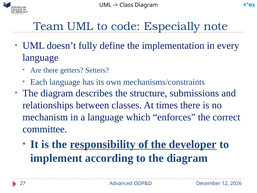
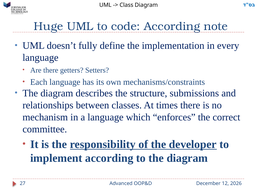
Team: Team -> Huge
code Especially: Especially -> According
